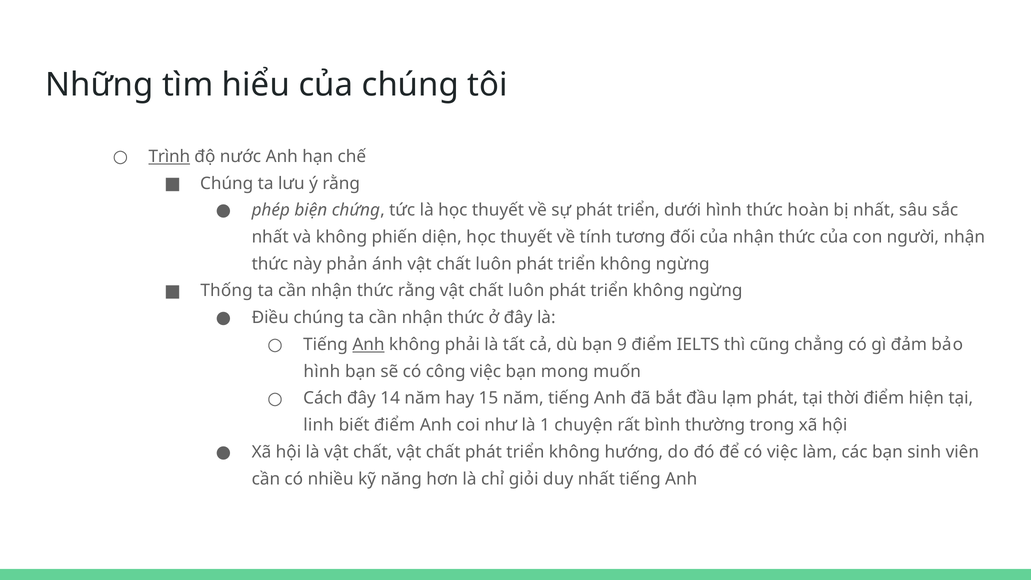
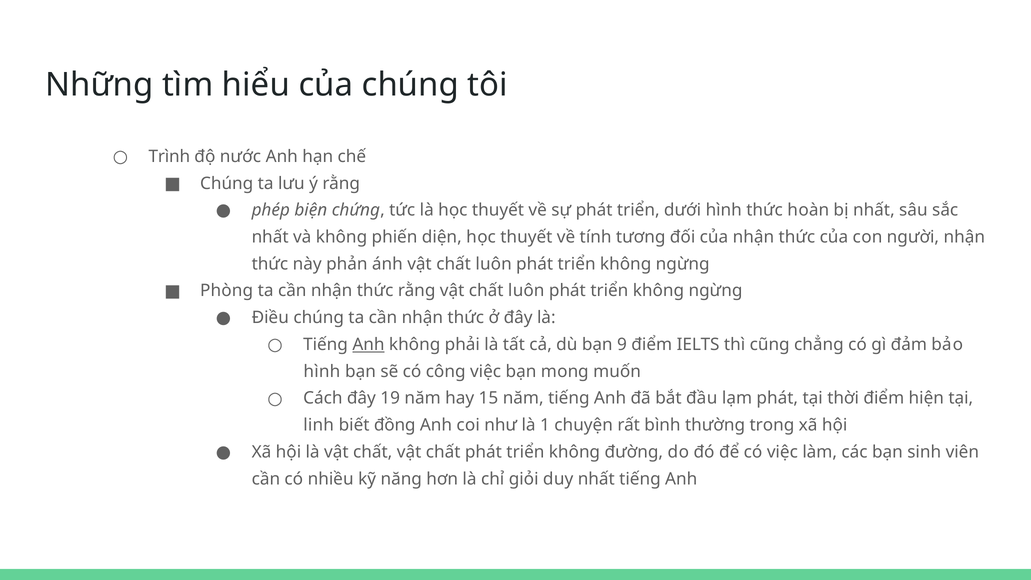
Trình underline: present -> none
Thống: Thống -> Phòng
14: 14 -> 19
biết điểm: điểm -> đồng
hướng: hướng -> đường
